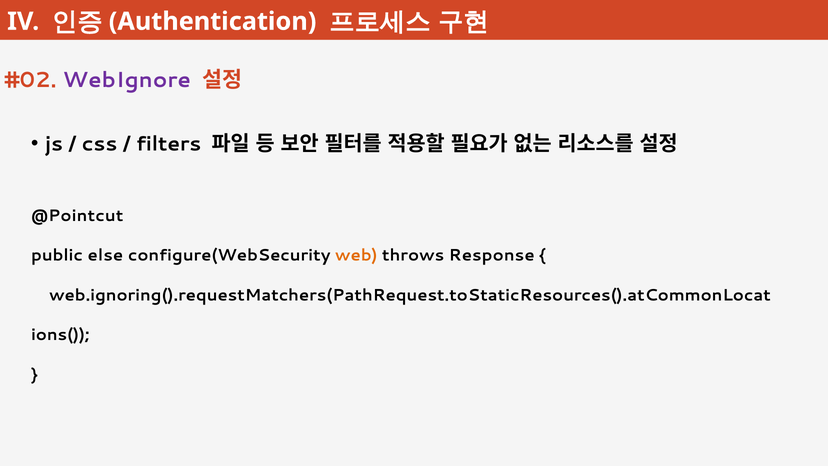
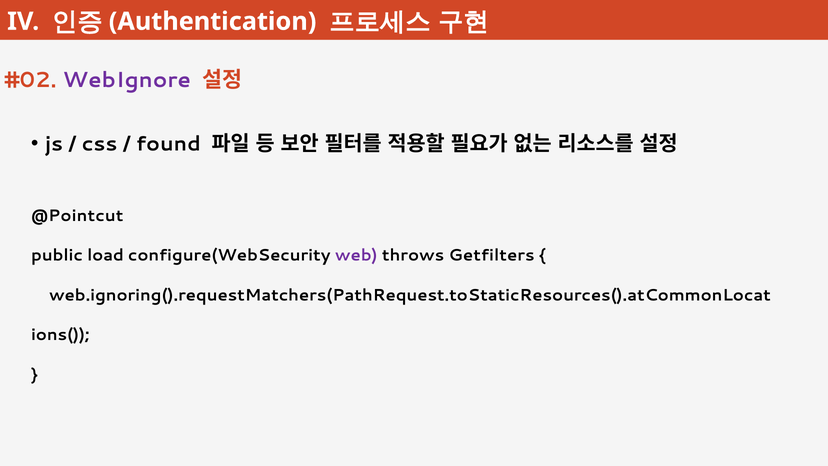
filters: filters -> found
else: else -> load
web colour: orange -> purple
Response: Response -> Getfilters
